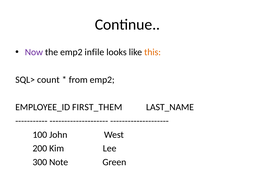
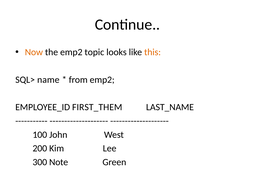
Now colour: purple -> orange
infile: infile -> topic
count: count -> name
